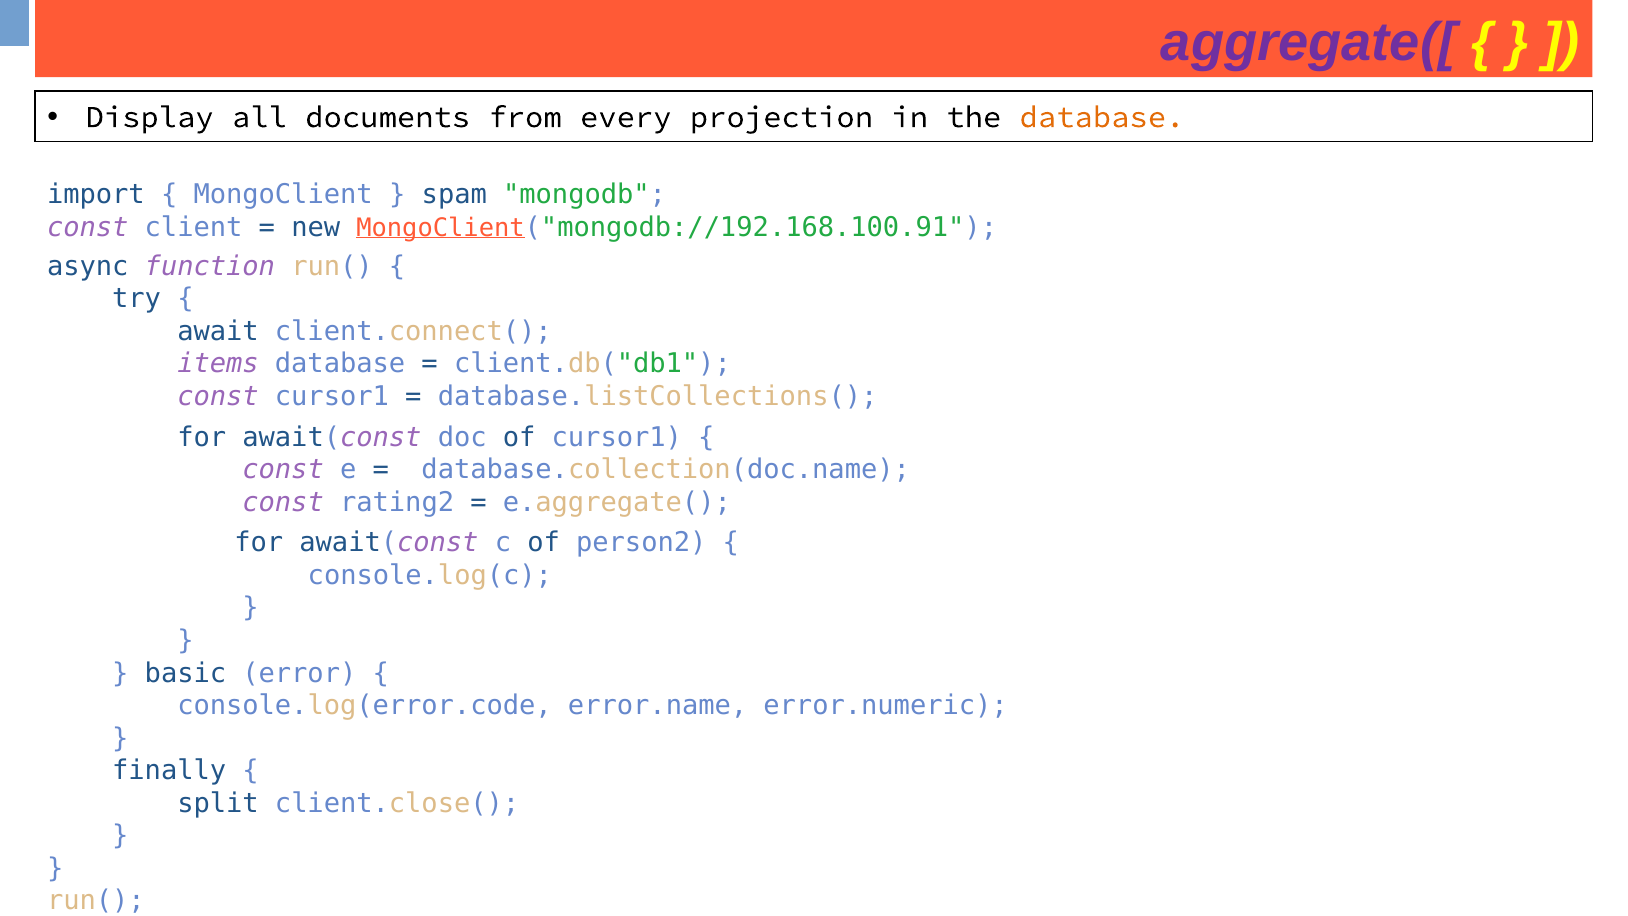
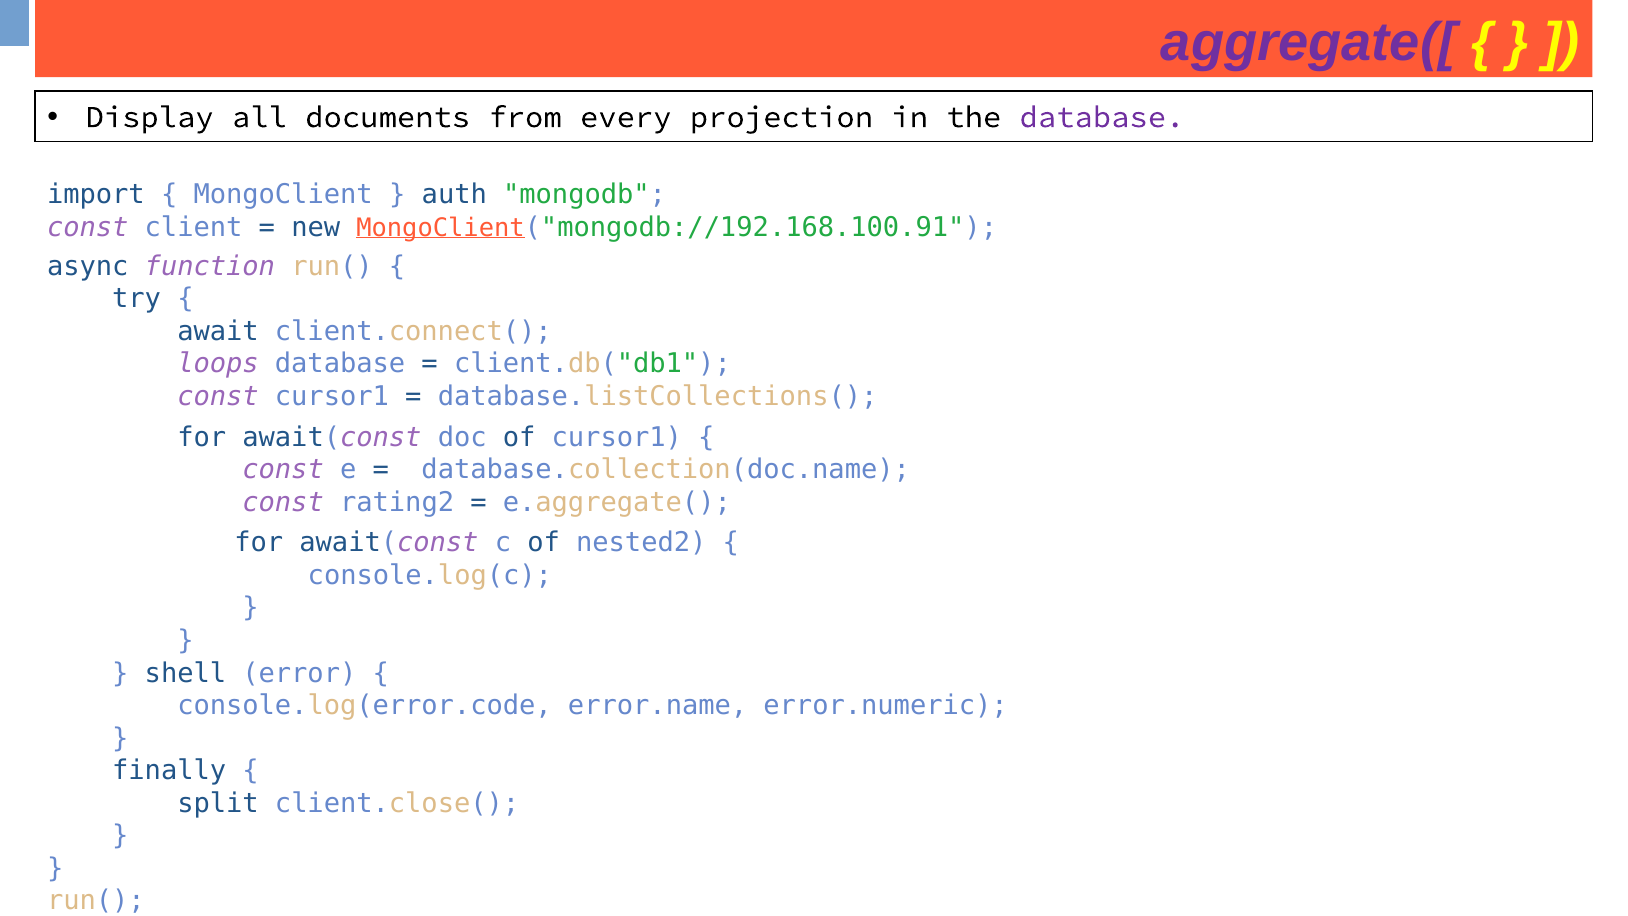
database at (1102, 117) colour: orange -> purple
spam: spam -> auth
items: items -> loops
person2: person2 -> nested2
basic: basic -> shell
